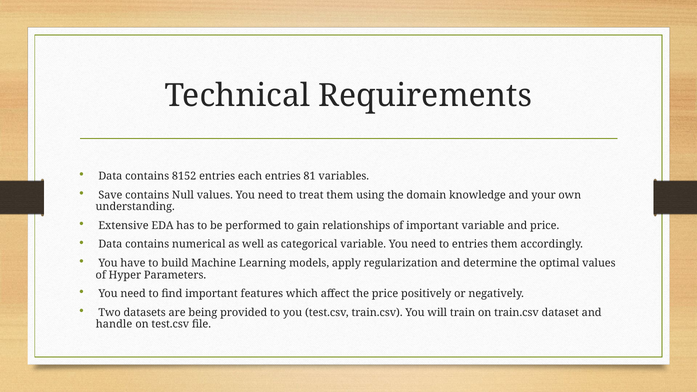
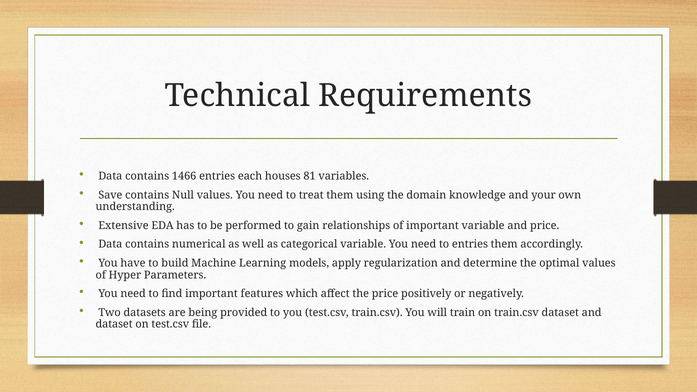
8152: 8152 -> 1466
each entries: entries -> houses
handle at (114, 324): handle -> dataset
